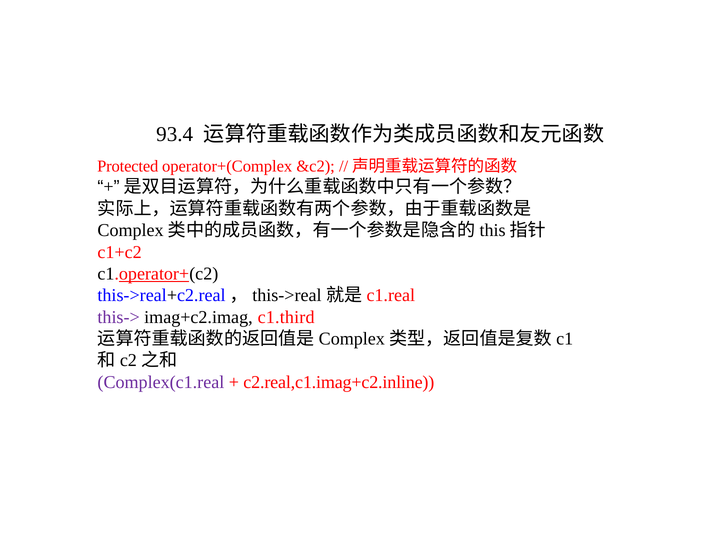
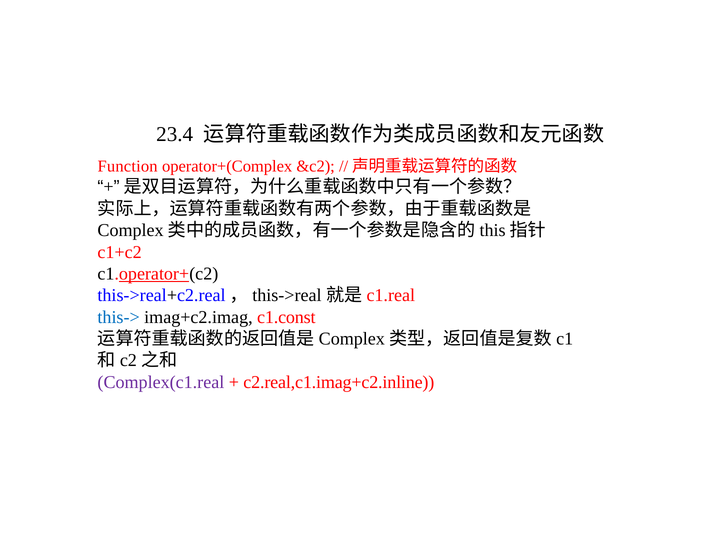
93.4: 93.4 -> 23.4
Protected: Protected -> Function
this-> colour: purple -> blue
c1.third: c1.third -> c1.const
